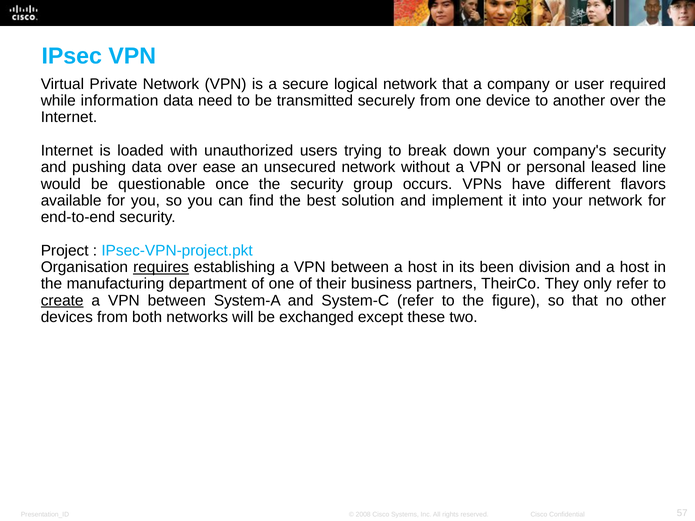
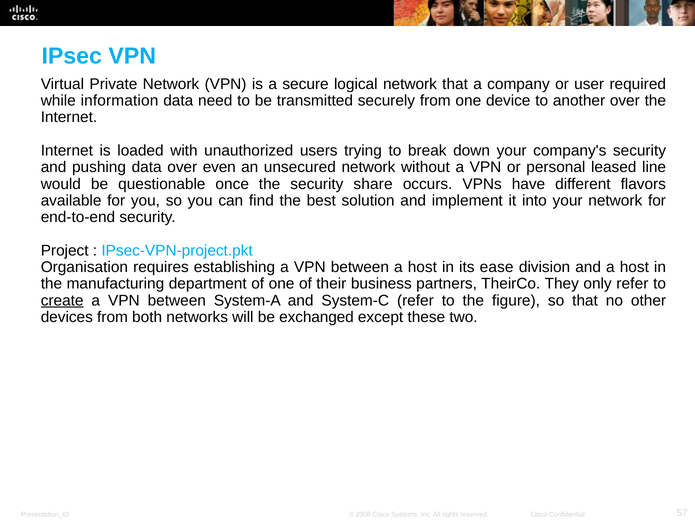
ease: ease -> even
group: group -> share
requires underline: present -> none
been: been -> ease
